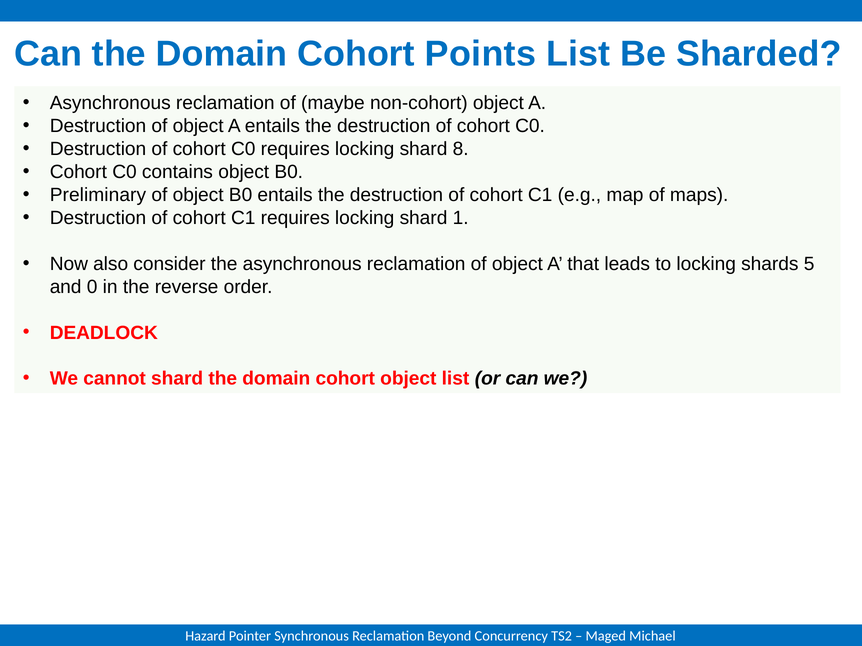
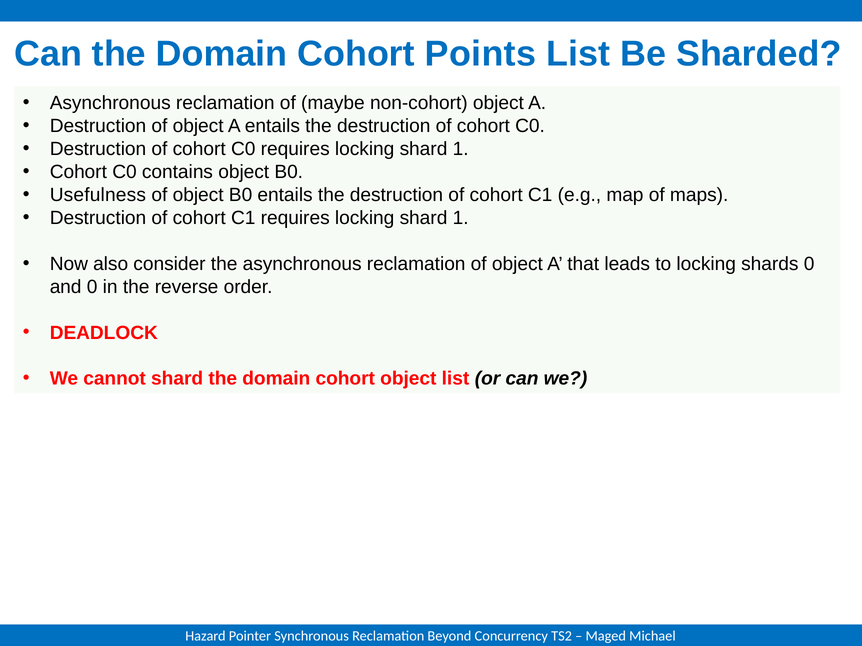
8 at (461, 149): 8 -> 1
Preliminary: Preliminary -> Usefulness
shards 5: 5 -> 0
